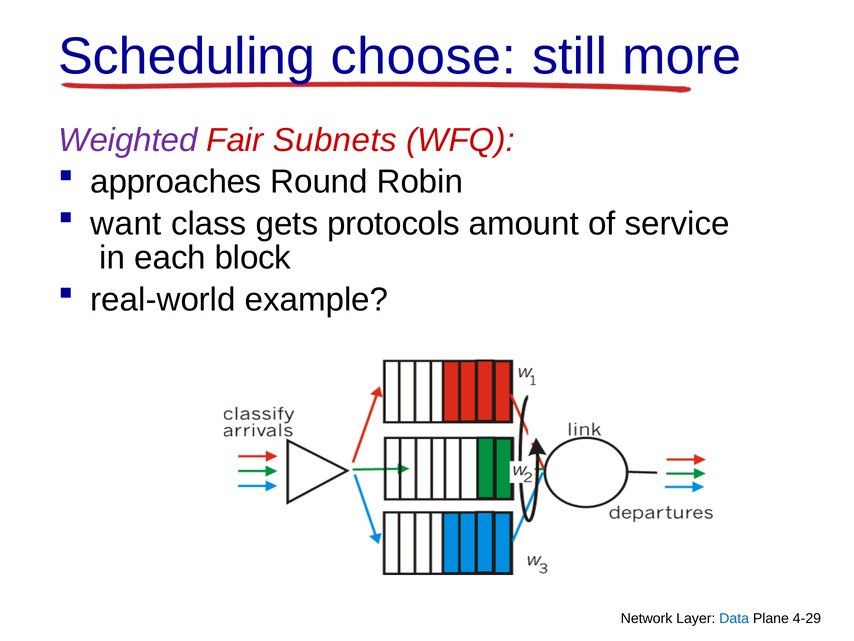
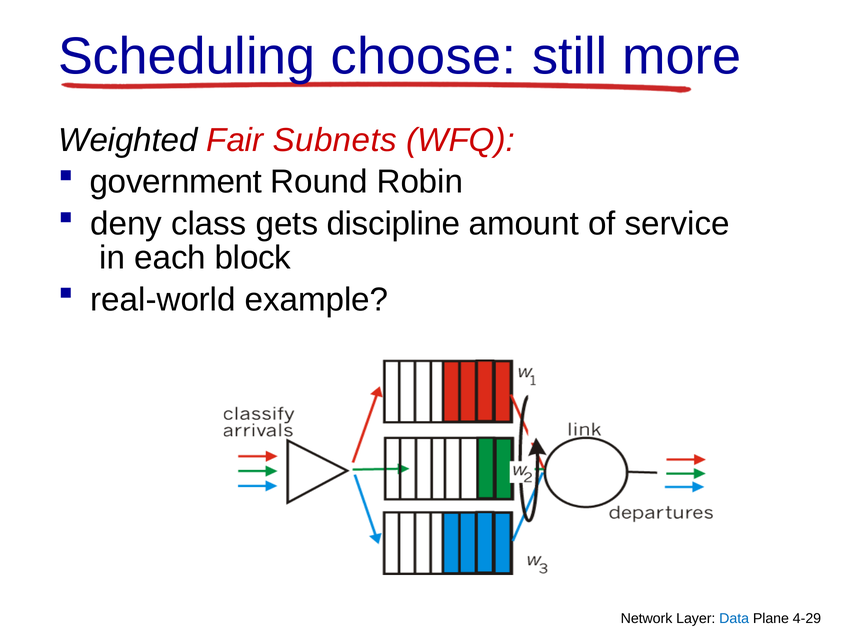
Weighted colour: purple -> black
approaches: approaches -> government
want: want -> deny
protocols: protocols -> discipline
